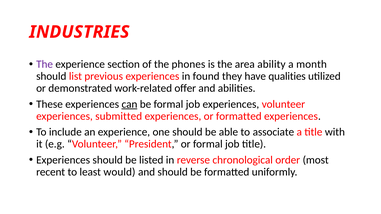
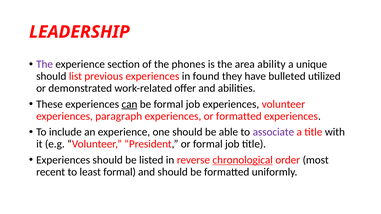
INDUSTRIES: INDUSTRIES -> LEADERSHIP
month: month -> unique
qualities: qualities -> bulleted
submitted: submitted -> paragraph
associate colour: black -> purple
chronological underline: none -> present
least would: would -> formal
